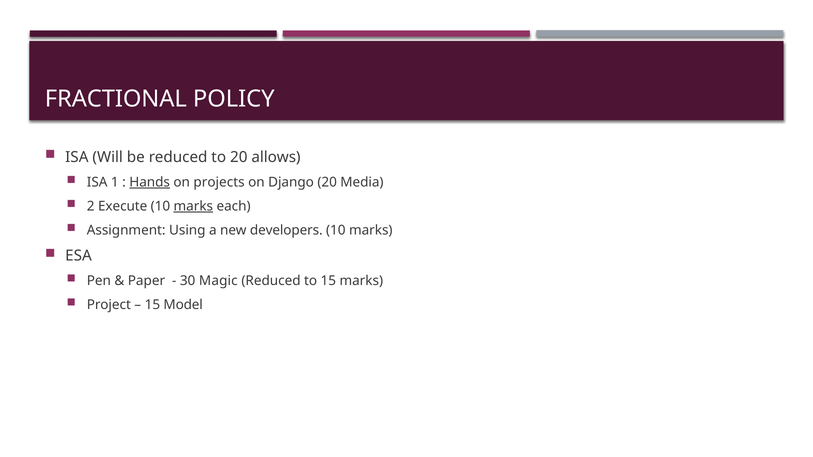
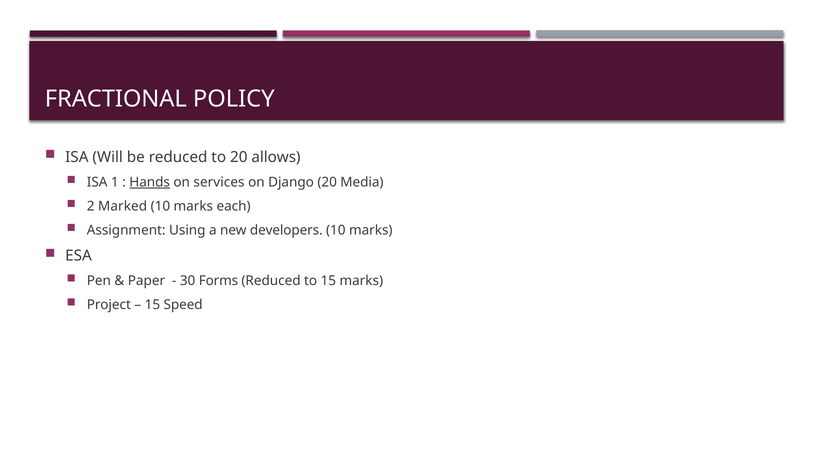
projects: projects -> services
Execute: Execute -> Marked
marks at (193, 206) underline: present -> none
Magic: Magic -> Forms
Model: Model -> Speed
